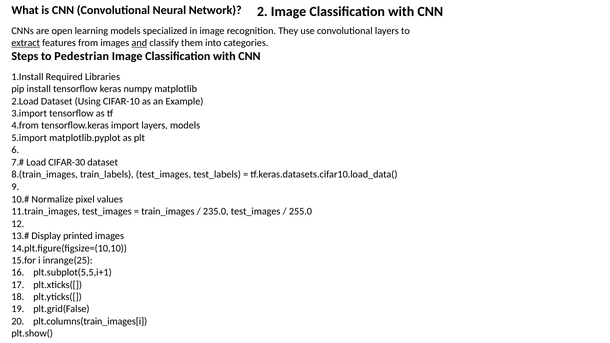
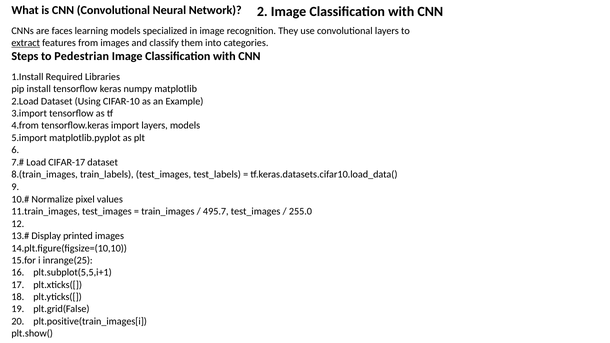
open: open -> faces
and underline: present -> none
CIFAR-30: CIFAR-30 -> CIFAR-17
235.0: 235.0 -> 495.7
plt.columns(train_images[i: plt.columns(train_images[i -> plt.positive(train_images[i
